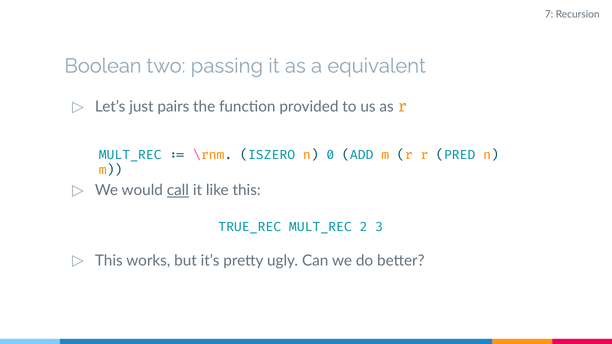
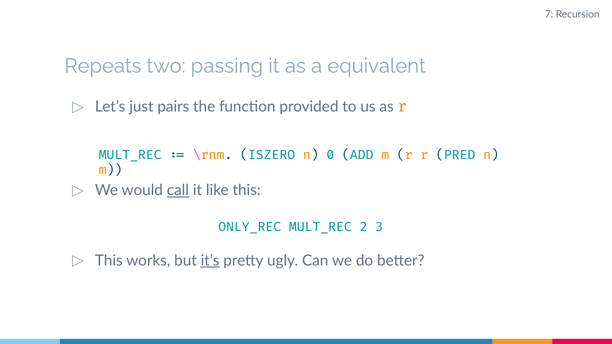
Boolean: Boolean -> Repeats
TRUE_REC: TRUE_REC -> ONLY_REC
it’s underline: none -> present
